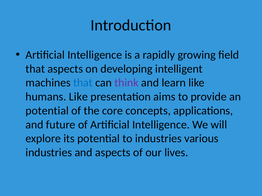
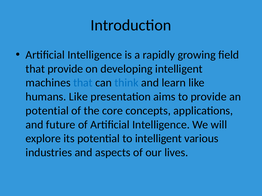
that aspects: aspects -> provide
think colour: purple -> blue
to industries: industries -> intelligent
